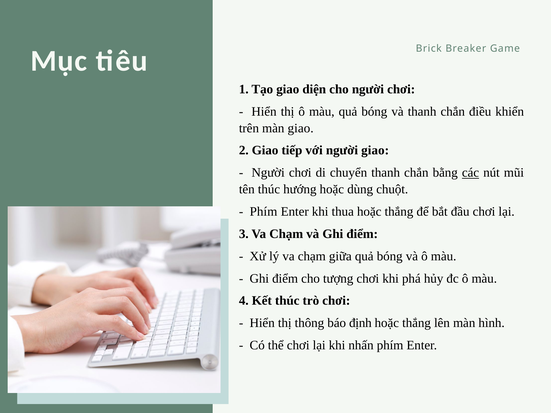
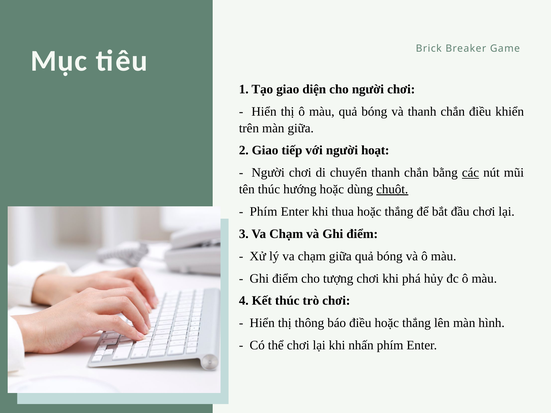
màn giao: giao -> giữa
người giao: giao -> hoạt
chuột underline: none -> present
báo định: định -> điều
